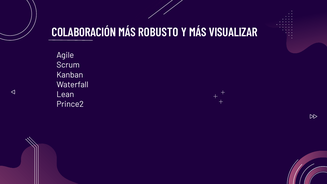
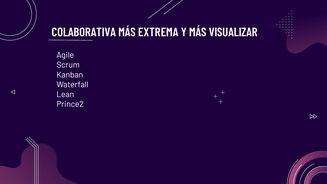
COLABORACIÓN: COLABORACIÓN -> COLABORATIVA
ROBUSTO: ROBUSTO -> EXTREMA
